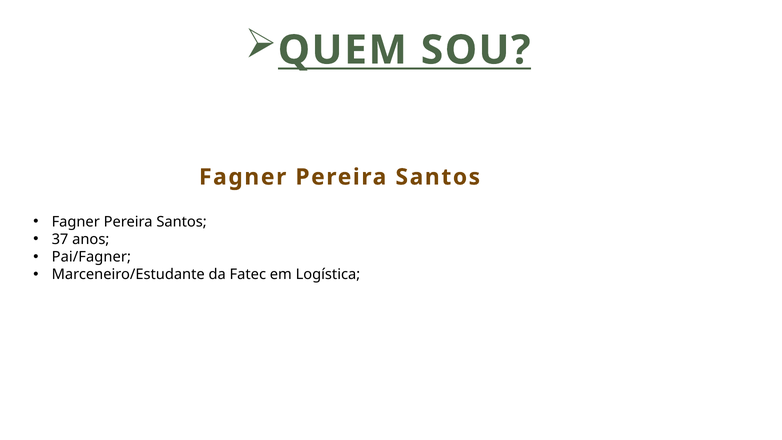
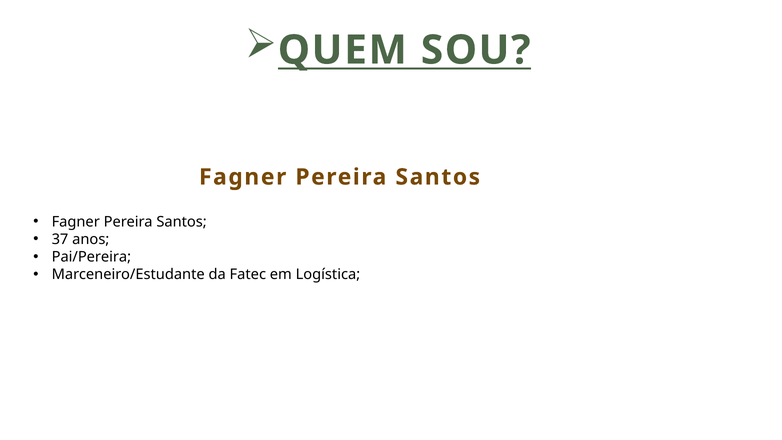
Pai/Fagner: Pai/Fagner -> Pai/Pereira
